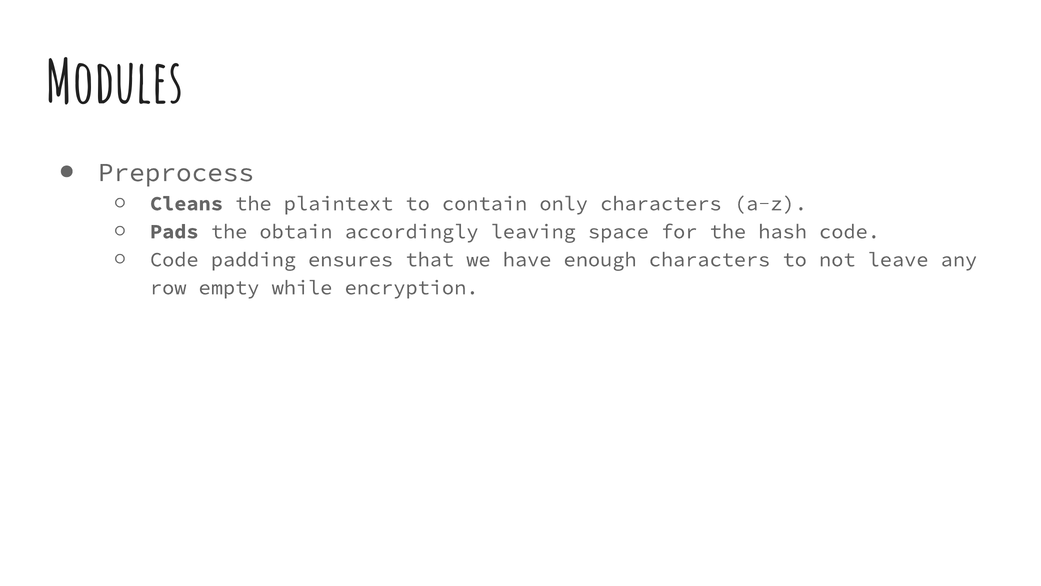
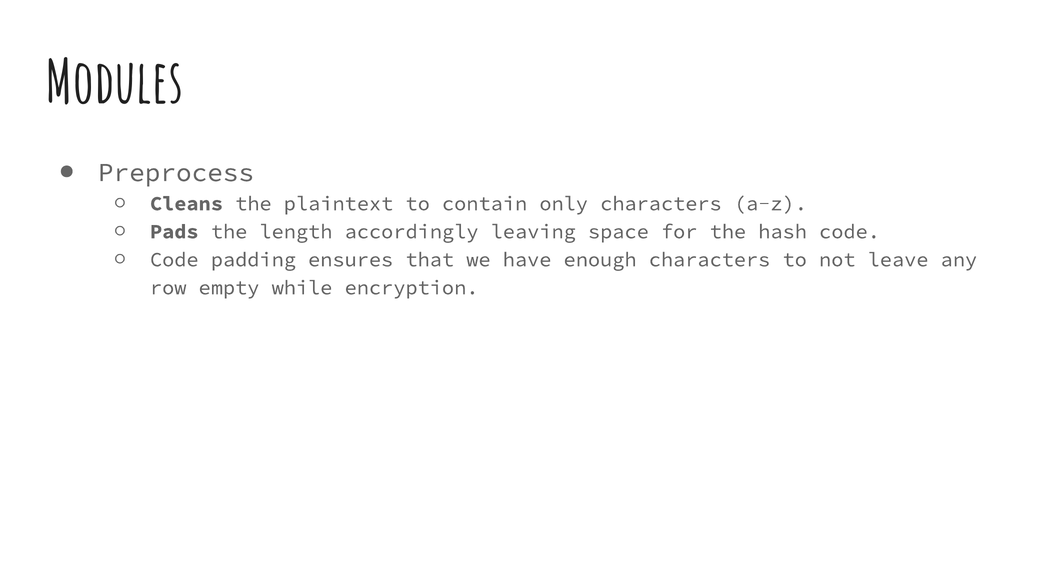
obtain: obtain -> length
